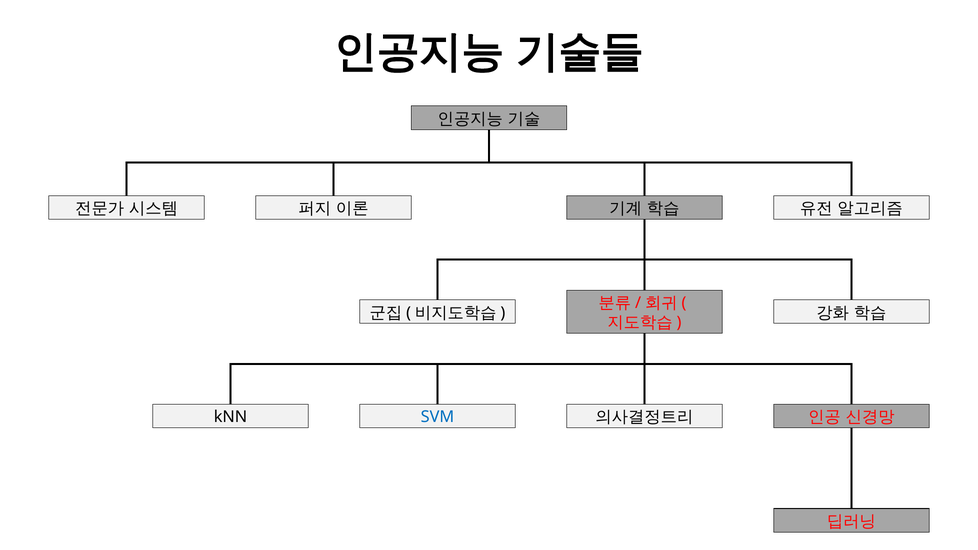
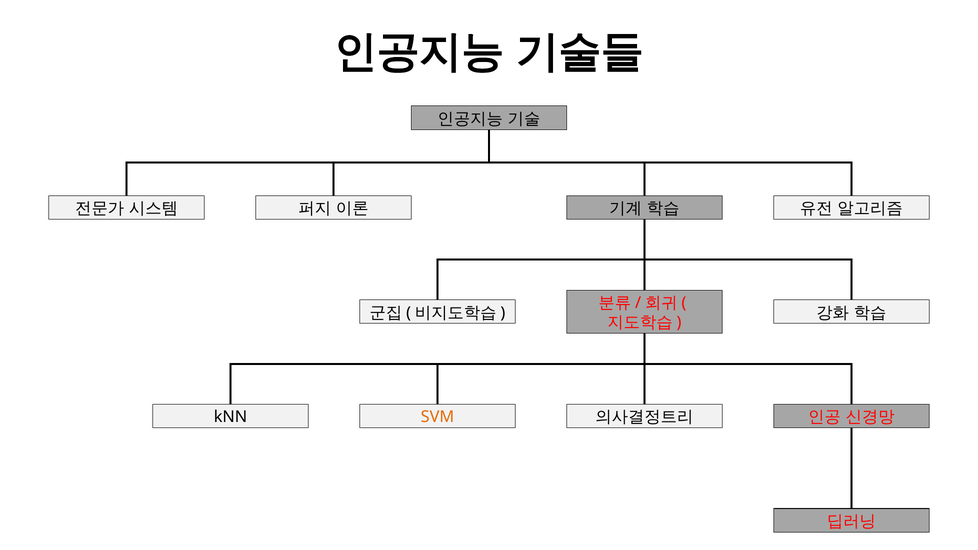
SVM colour: blue -> orange
